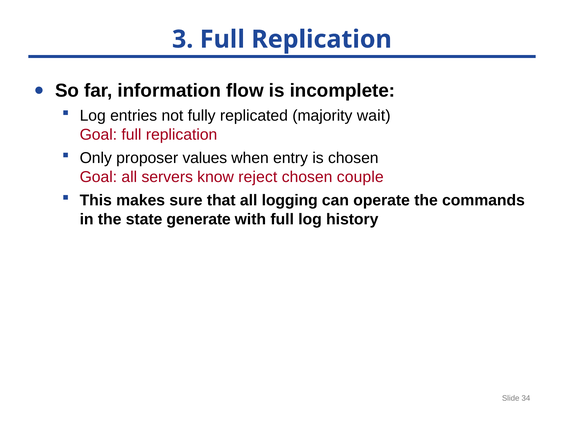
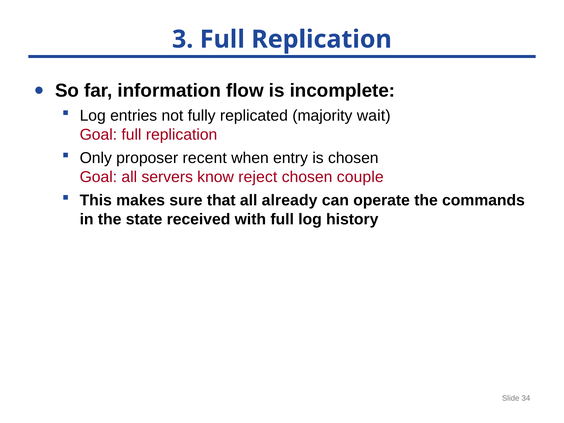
values: values -> recent
logging: logging -> already
generate: generate -> received
